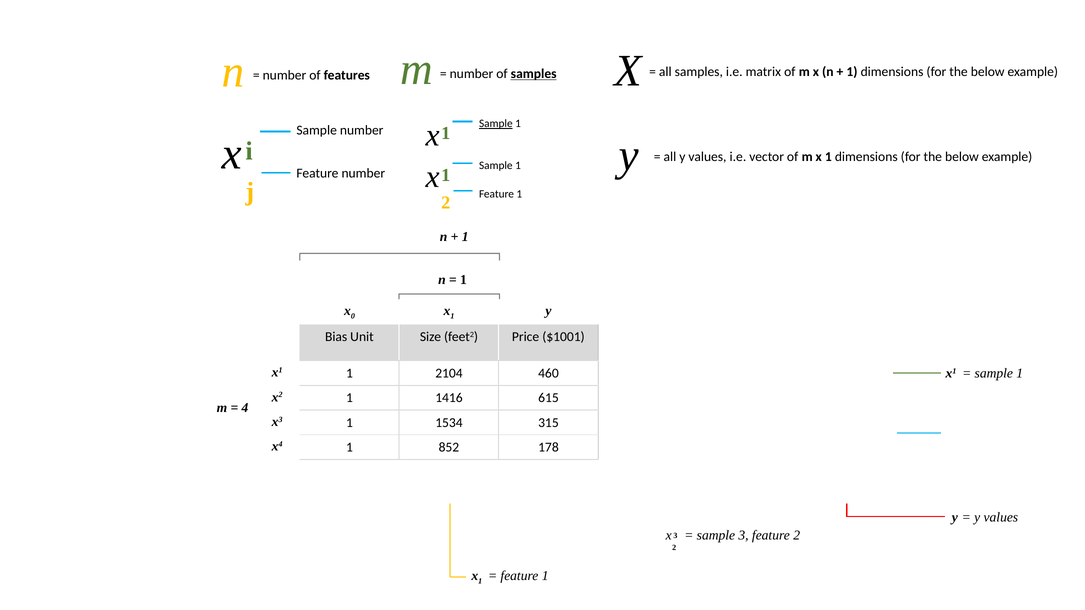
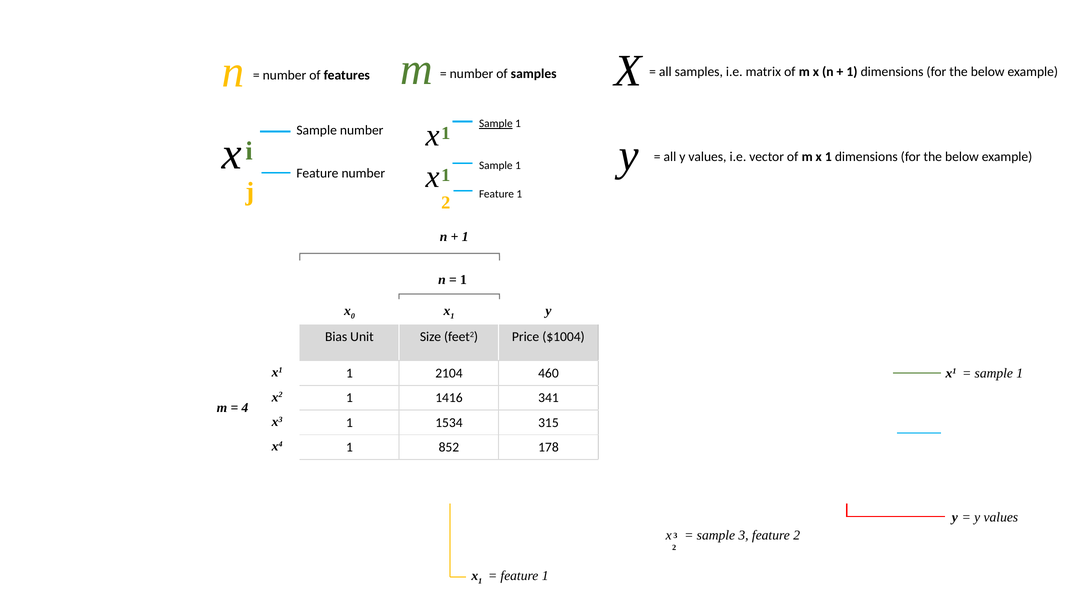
samples at (534, 74) underline: present -> none
$1001: $1001 -> $1004
615: 615 -> 341
